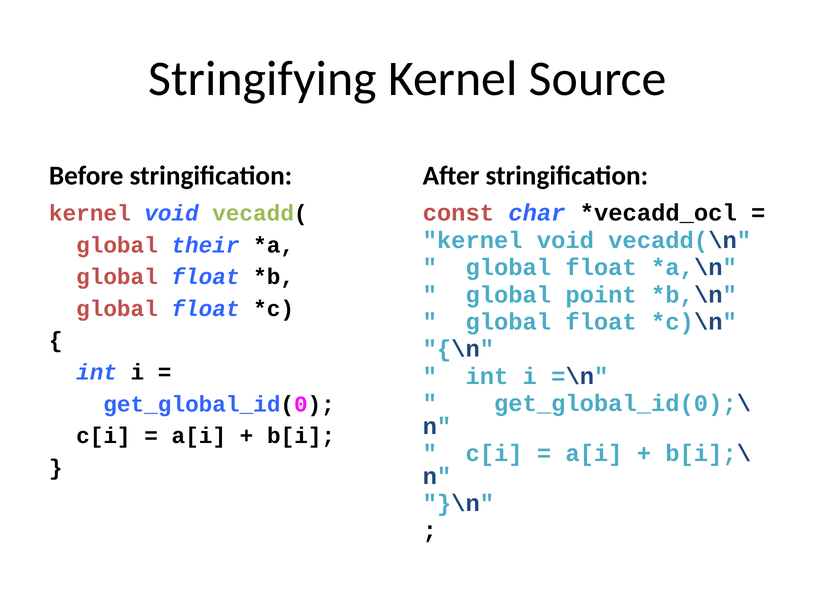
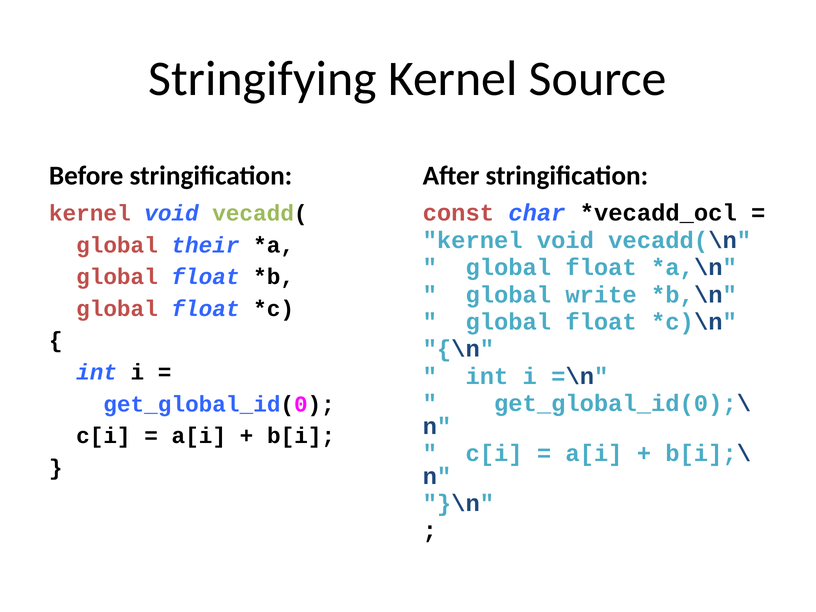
point: point -> write
